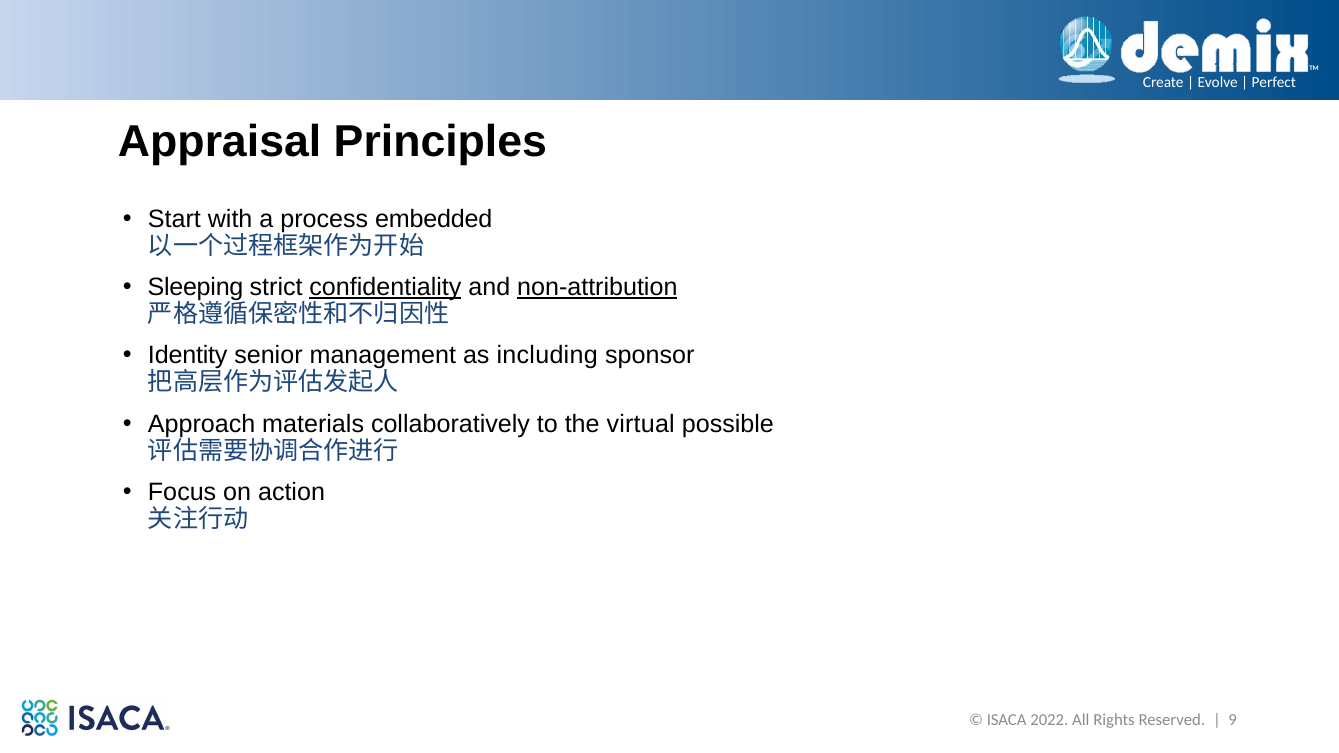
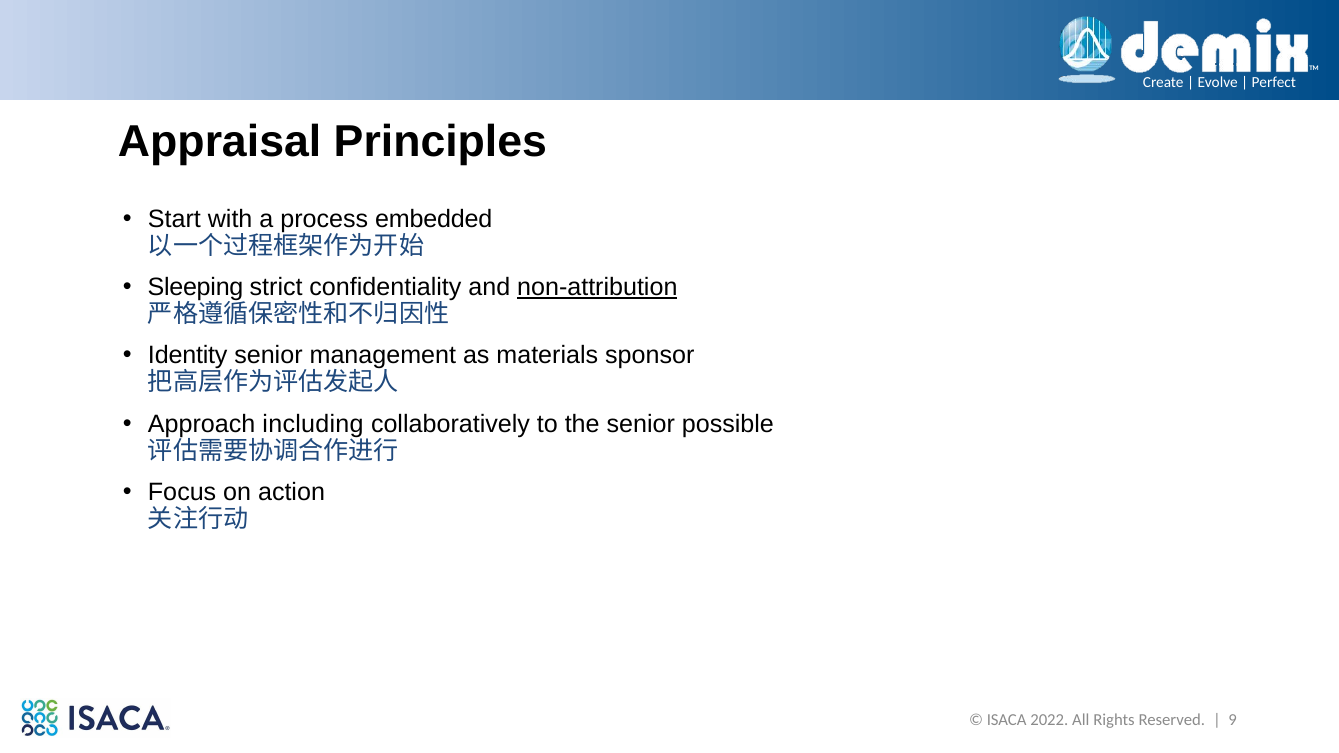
confidentiality underline: present -> none
including: including -> materials
materials: materials -> including
the virtual: virtual -> senior
